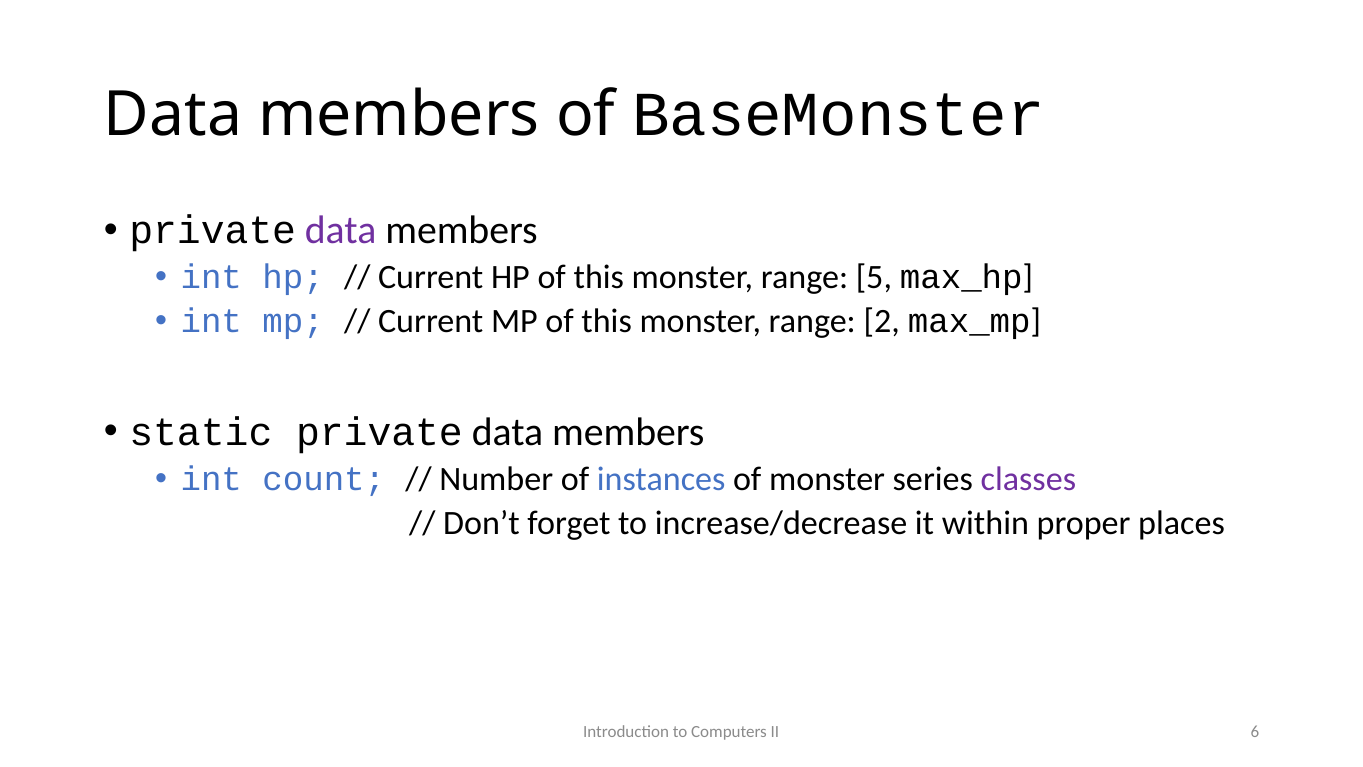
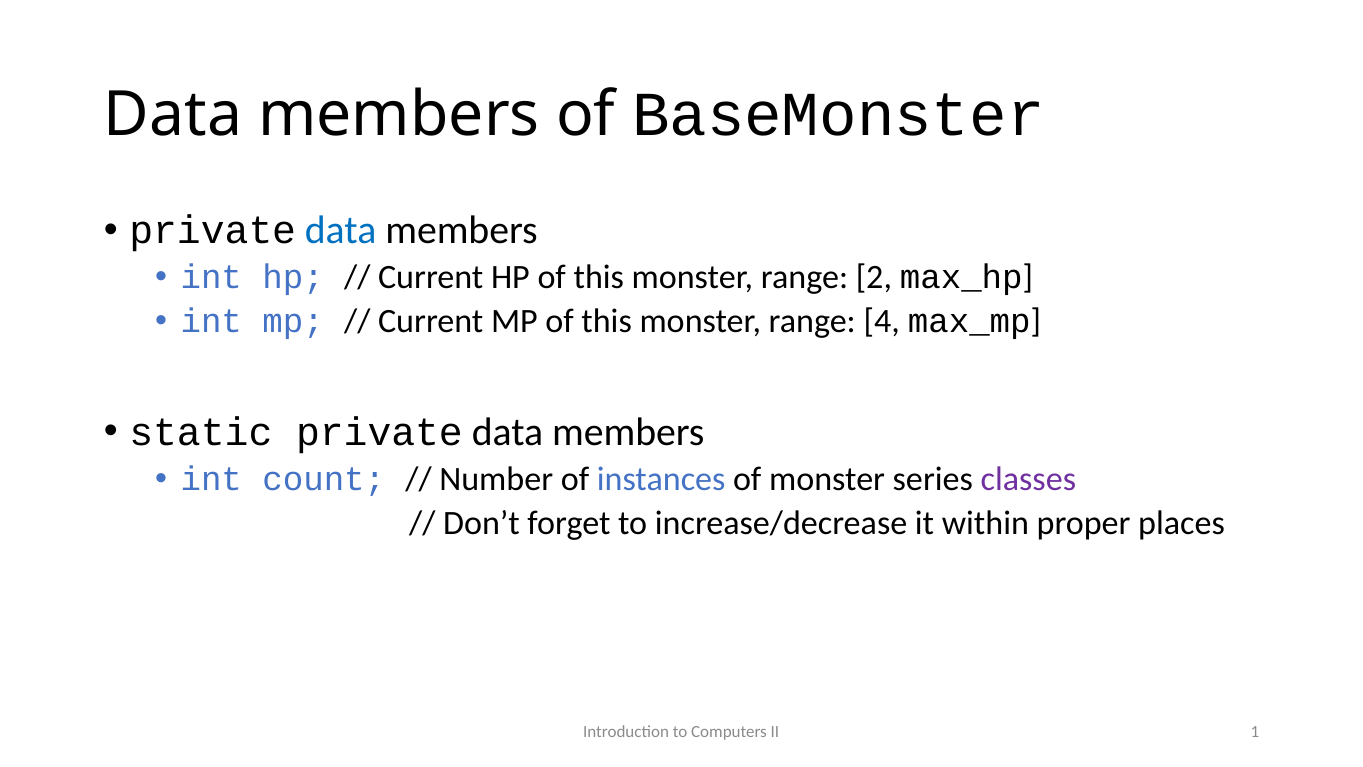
data at (341, 230) colour: purple -> blue
5: 5 -> 2
2: 2 -> 4
6: 6 -> 1
